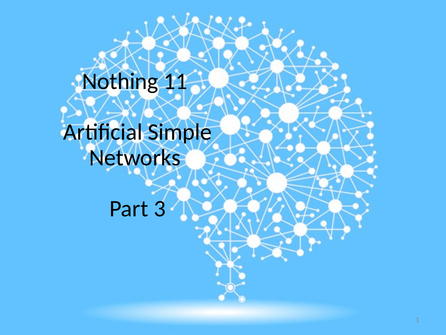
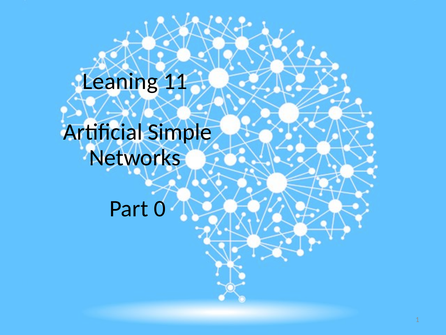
Nothing: Nothing -> Leaning
3: 3 -> 0
